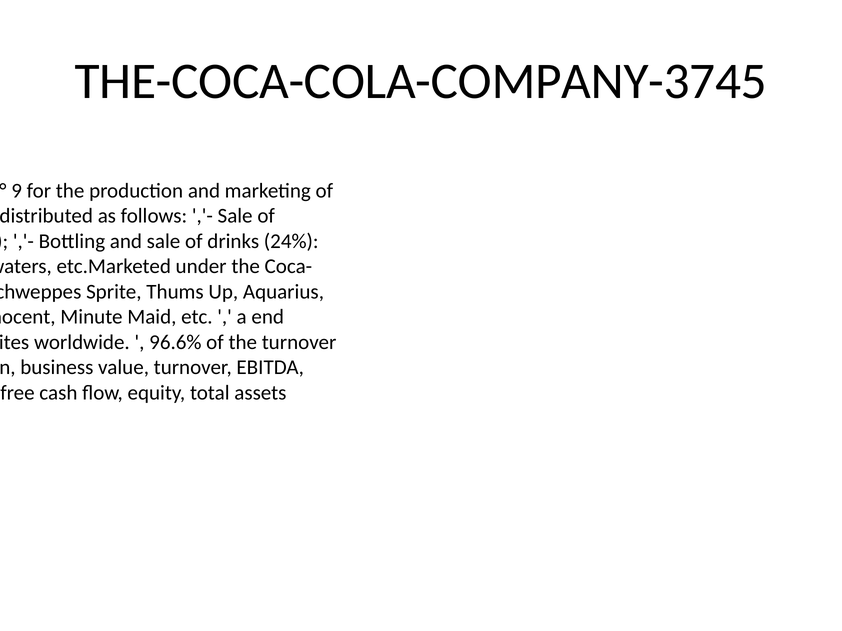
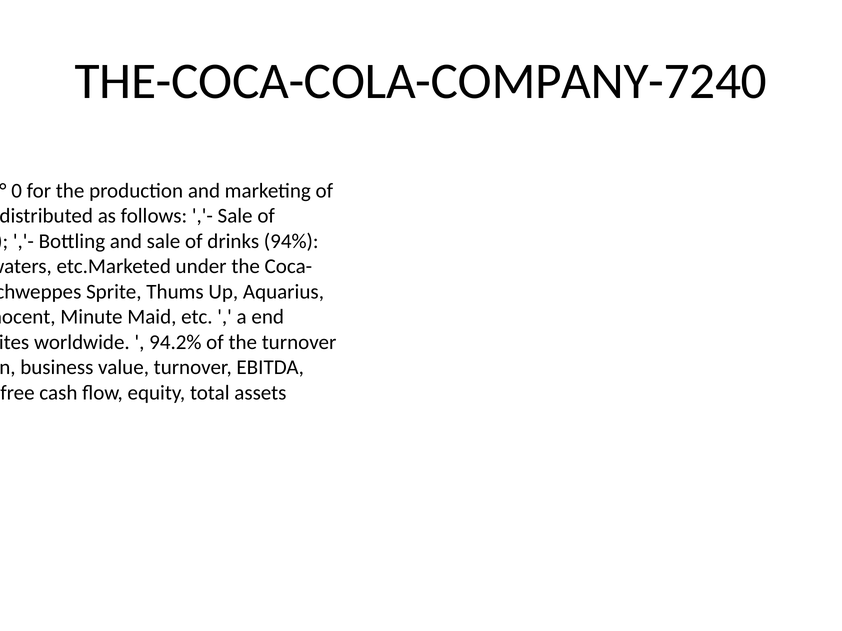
THE-COCA-COLA-COMPANY-3745: THE-COCA-COLA-COMPANY-3745 -> THE-COCA-COLA-COMPANY-7240
9: 9 -> 0
24%: 24% -> 94%
96.6%: 96.6% -> 94.2%
